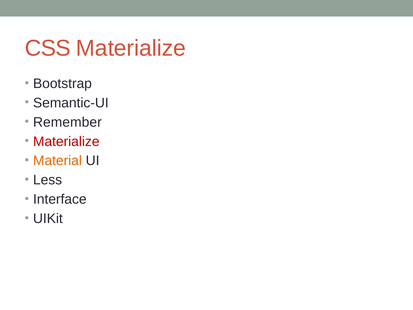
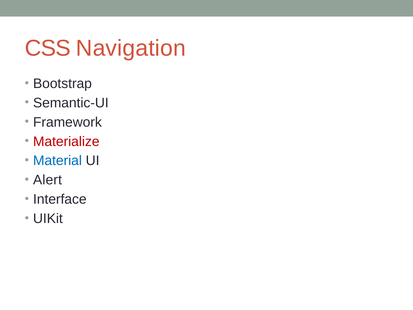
CSS Materialize: Materialize -> Navigation
Remember: Remember -> Framework
Material colour: orange -> blue
Less: Less -> Alert
